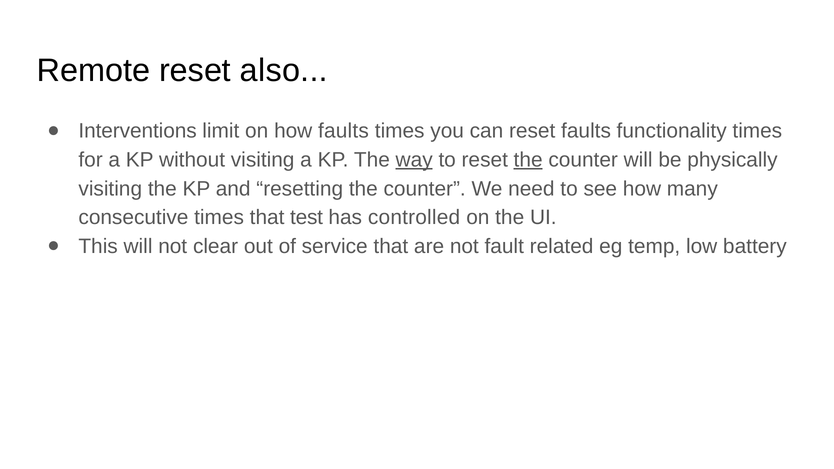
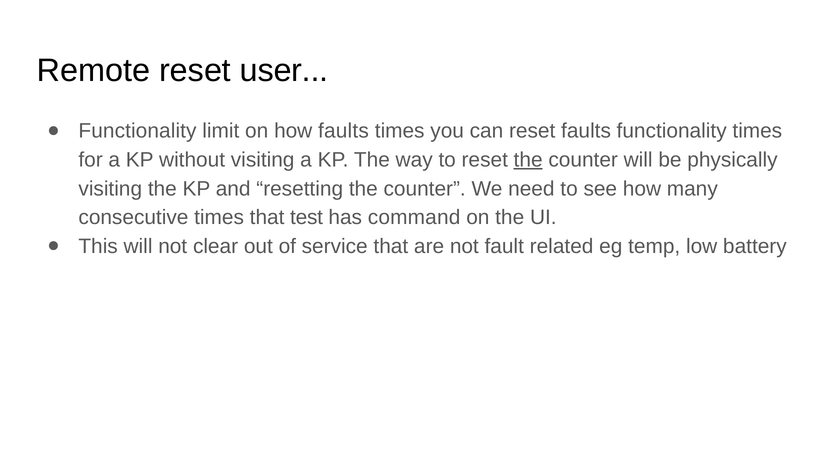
also: also -> user
Interventions at (138, 131): Interventions -> Functionality
way underline: present -> none
controlled: controlled -> command
